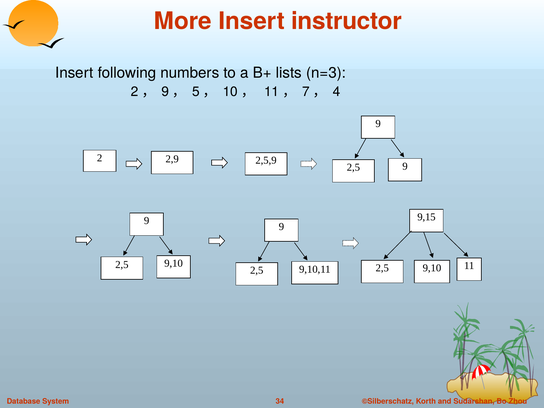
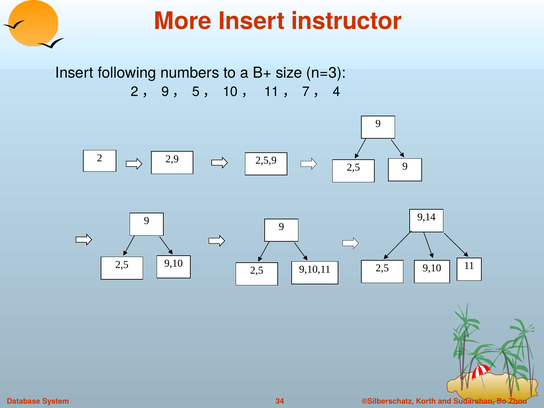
lists: lists -> size
9,15: 9,15 -> 9,14
